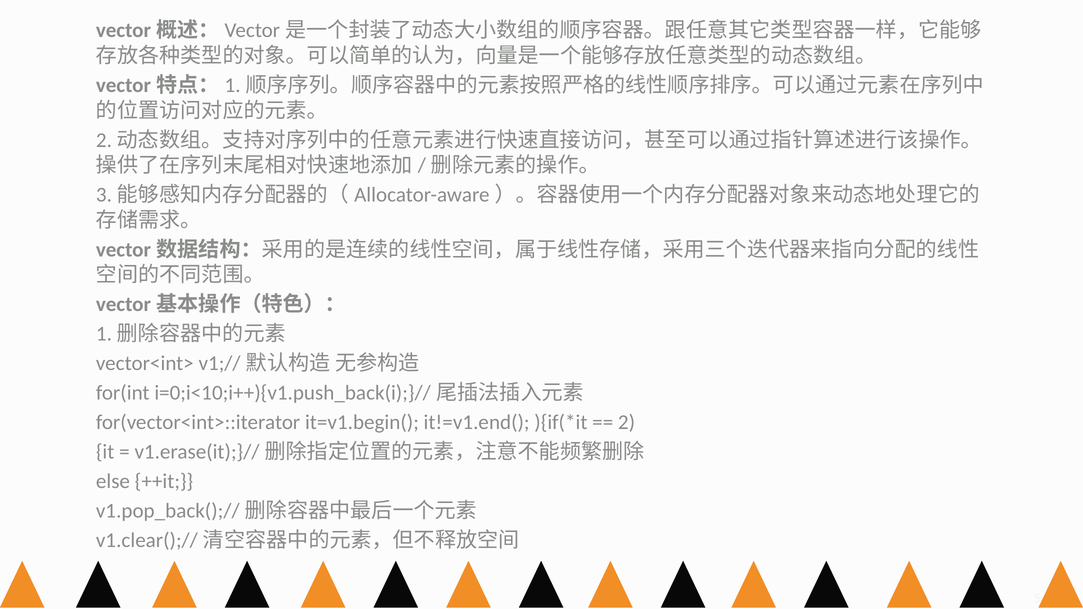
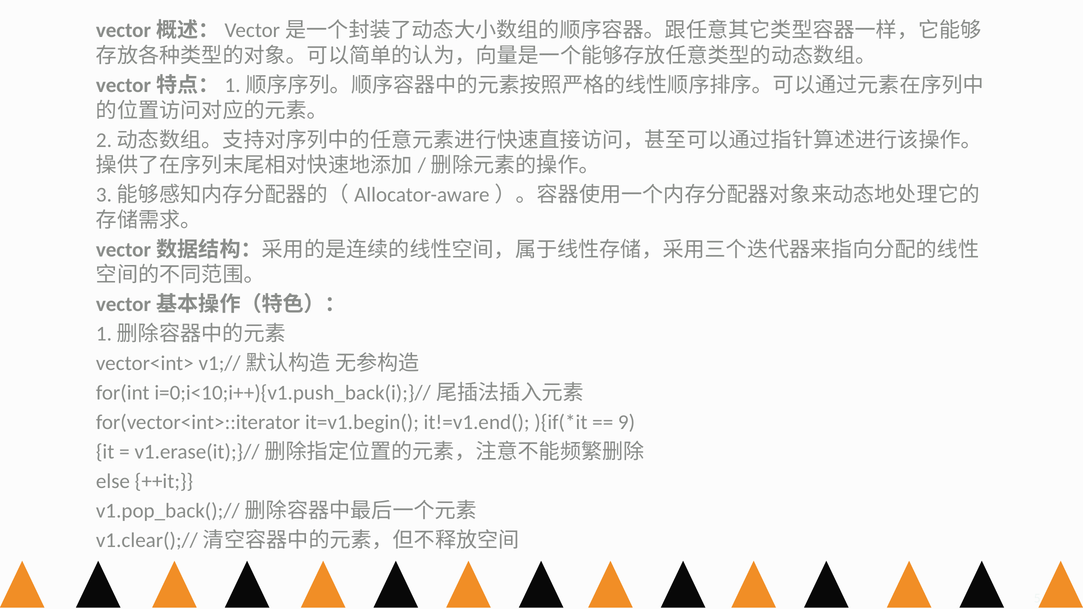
2: 2 -> 9
